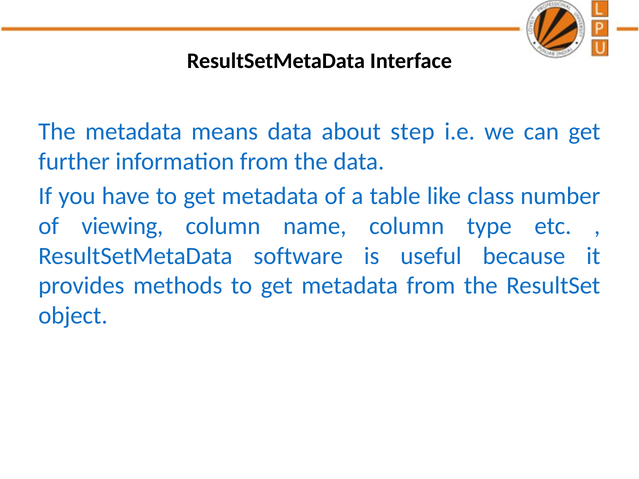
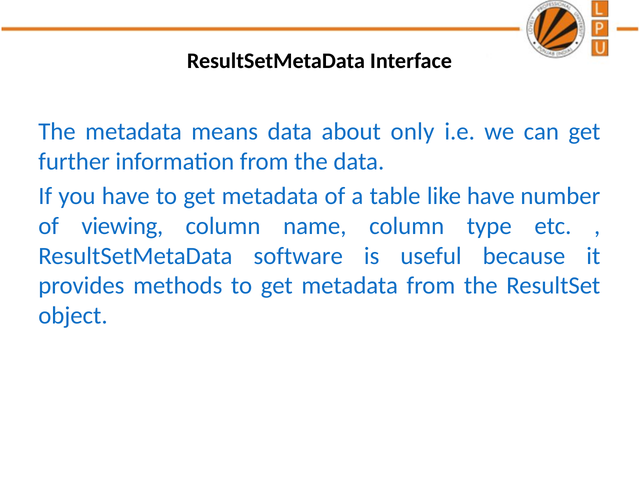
step: step -> only
like class: class -> have
